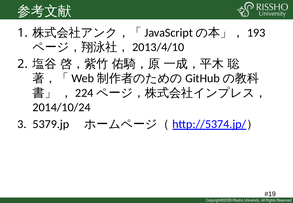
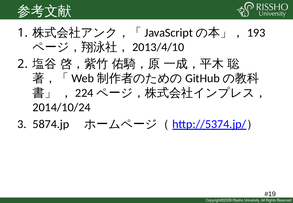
5379.jp: 5379.jp -> 5874.jp
